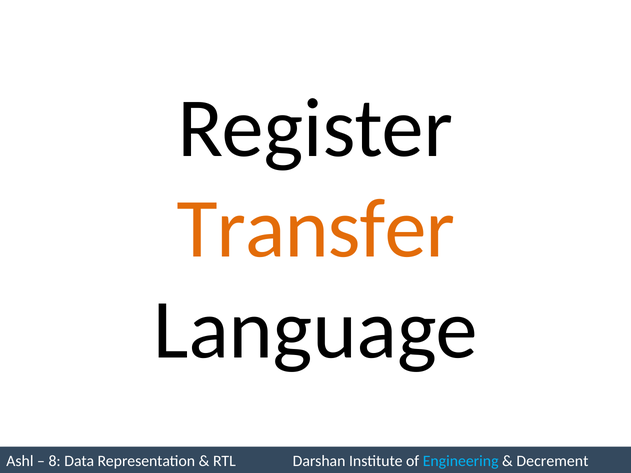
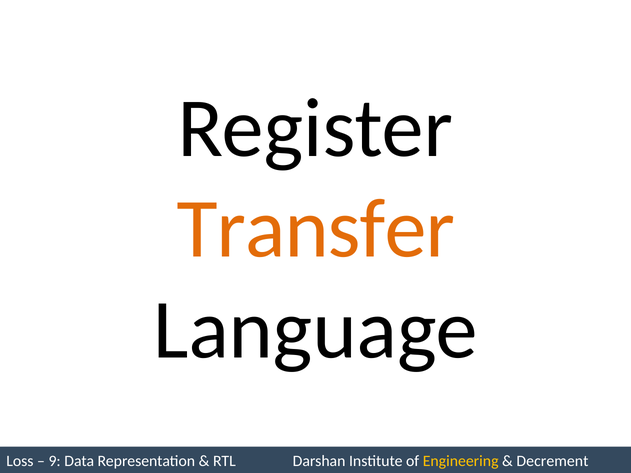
Ashl: Ashl -> Loss
8: 8 -> 9
Engineering colour: light blue -> yellow
